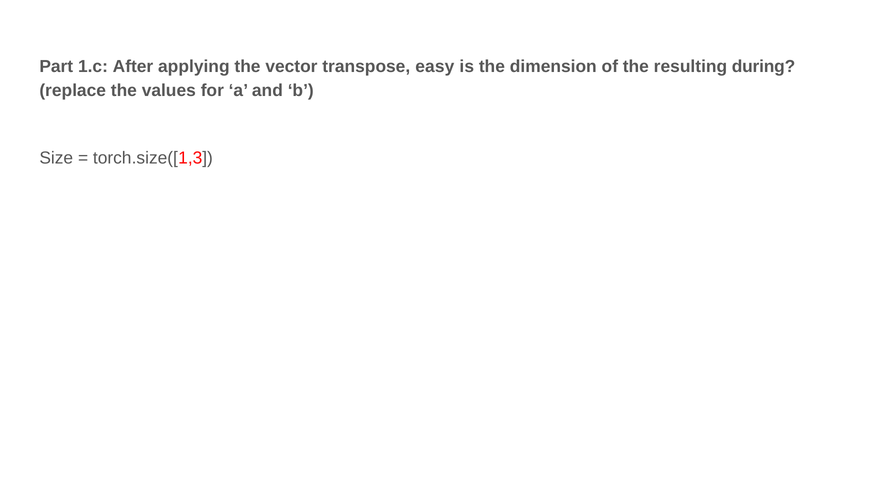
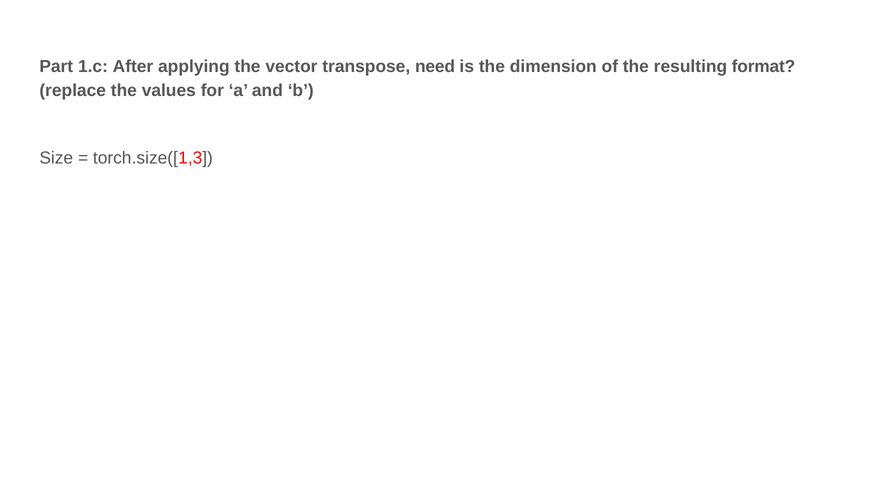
easy: easy -> need
during: during -> format
